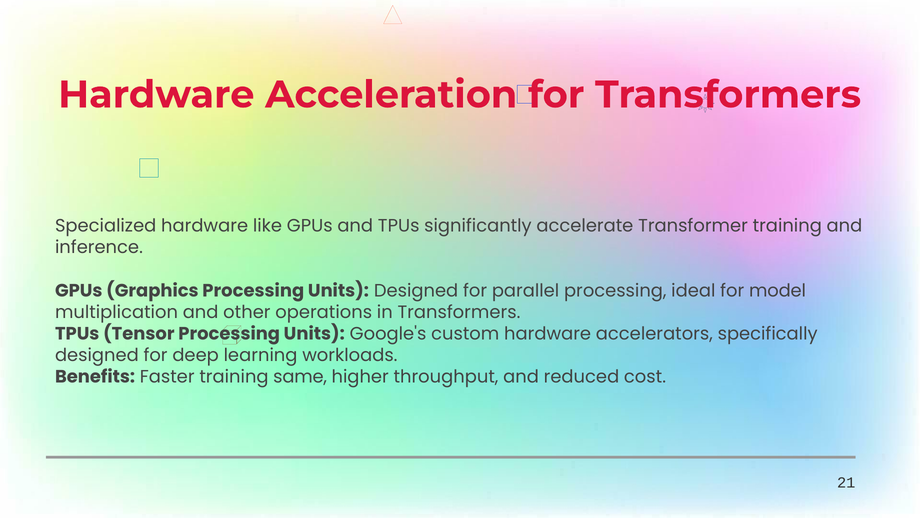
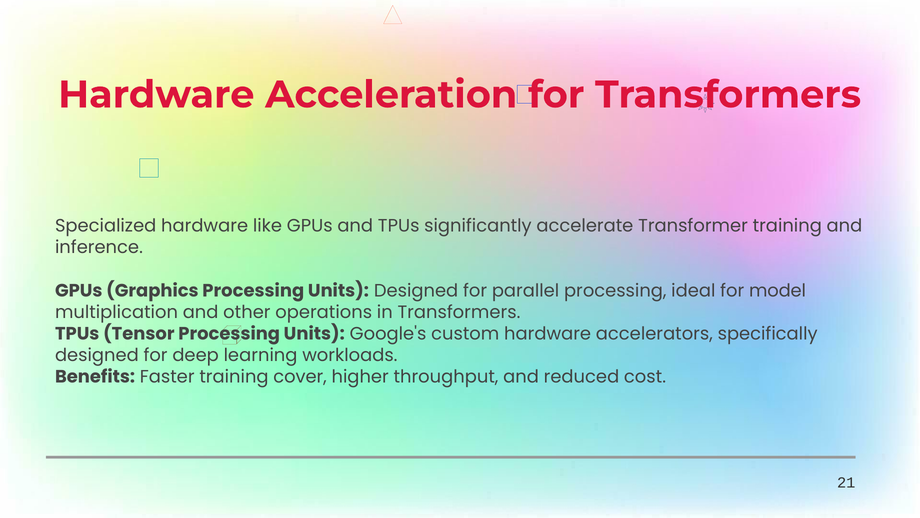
same: same -> cover
